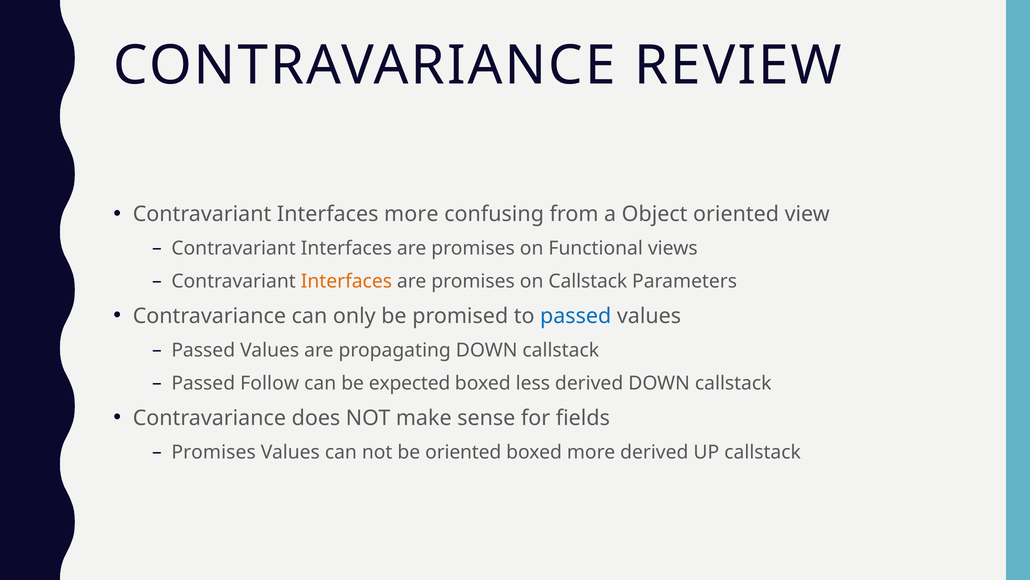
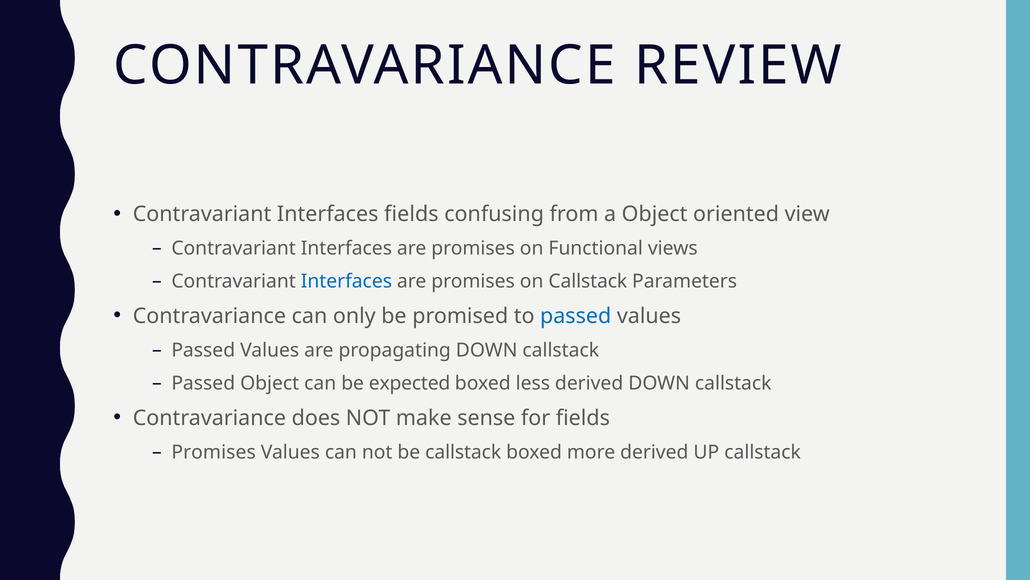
Interfaces more: more -> fields
Interfaces at (346, 281) colour: orange -> blue
Passed Follow: Follow -> Object
be oriented: oriented -> callstack
